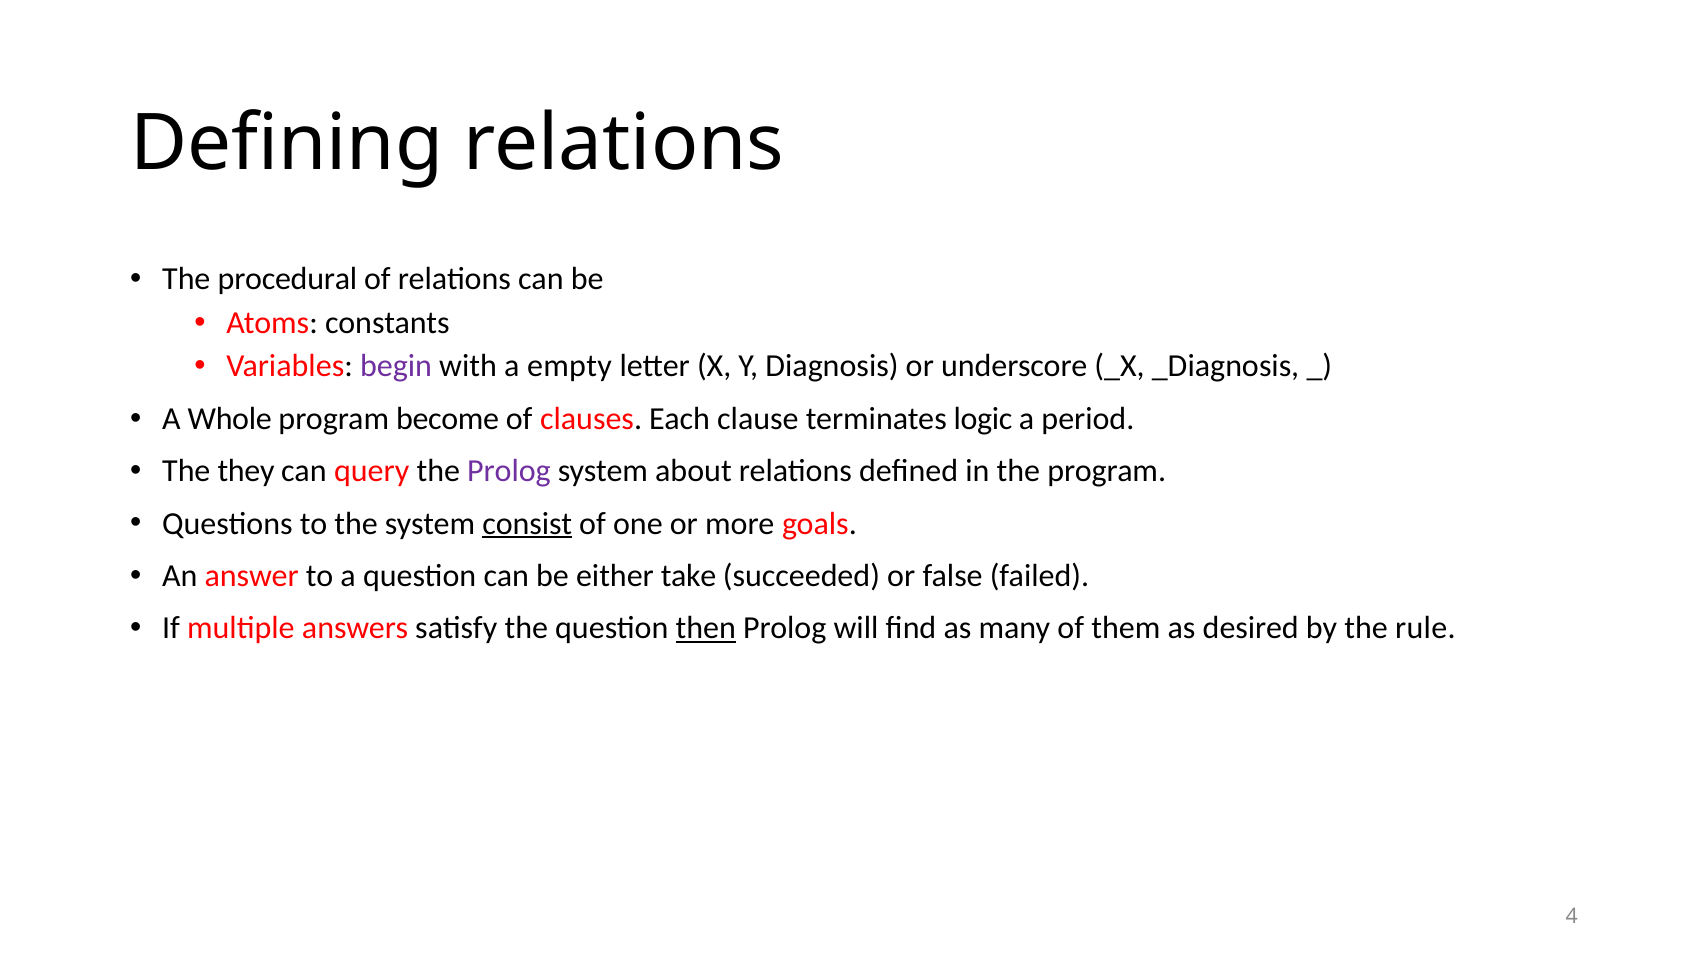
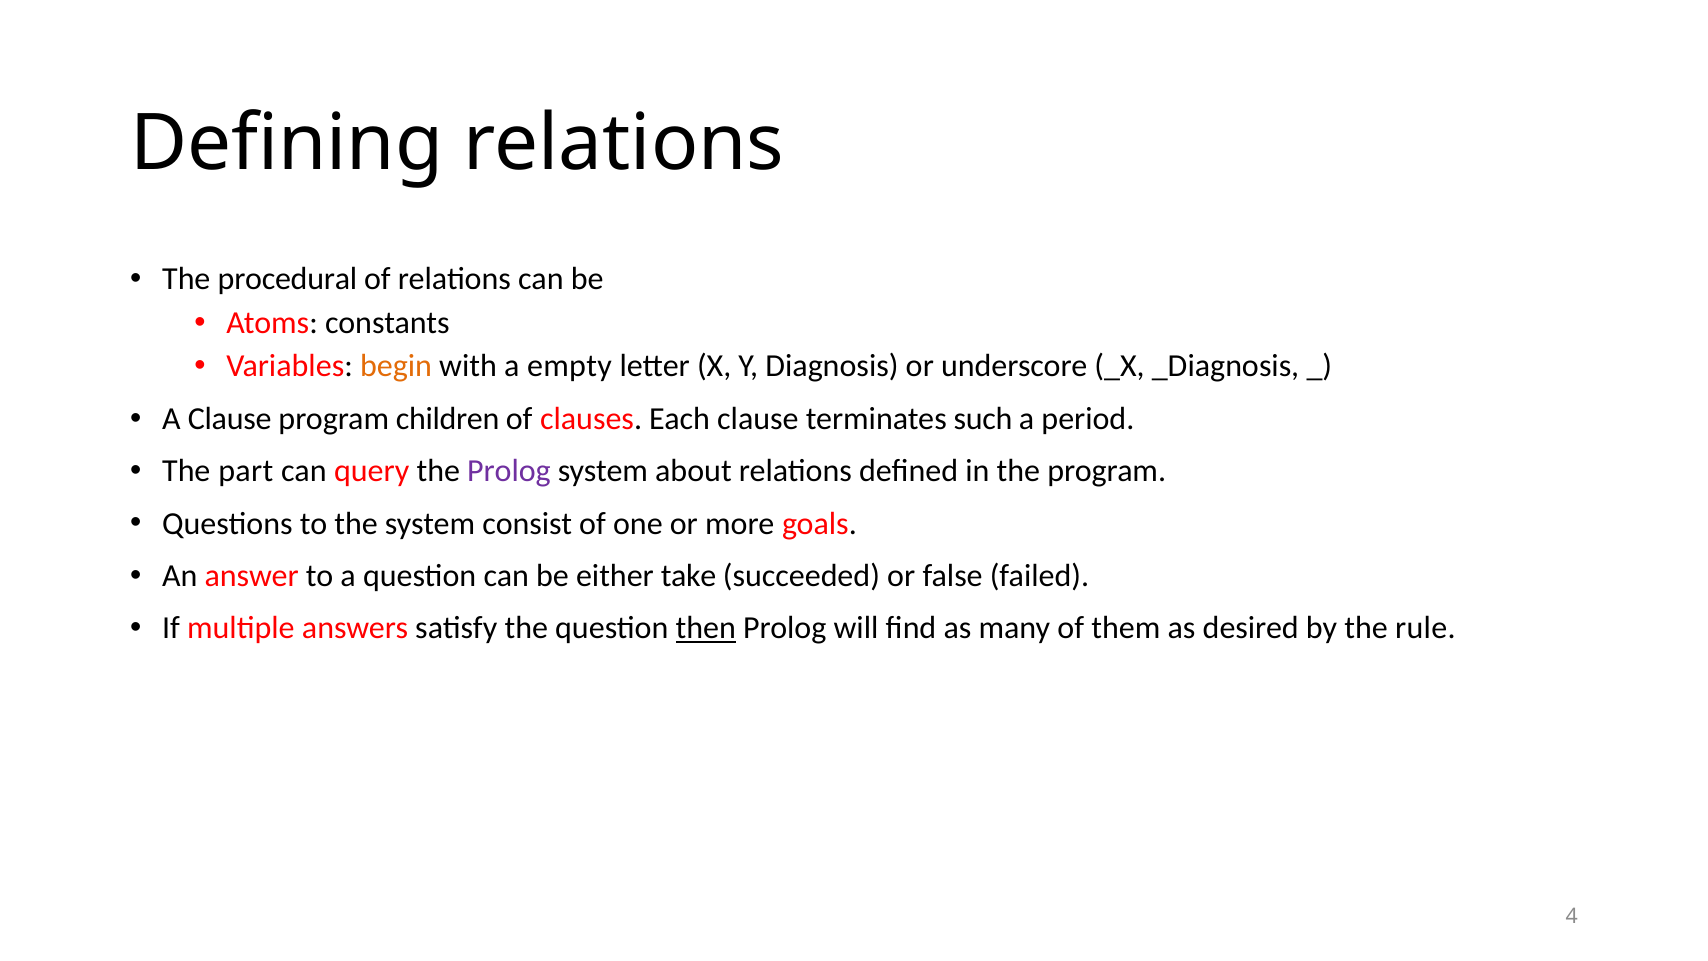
begin colour: purple -> orange
A Whole: Whole -> Clause
become: become -> children
logic: logic -> such
they: they -> part
consist underline: present -> none
